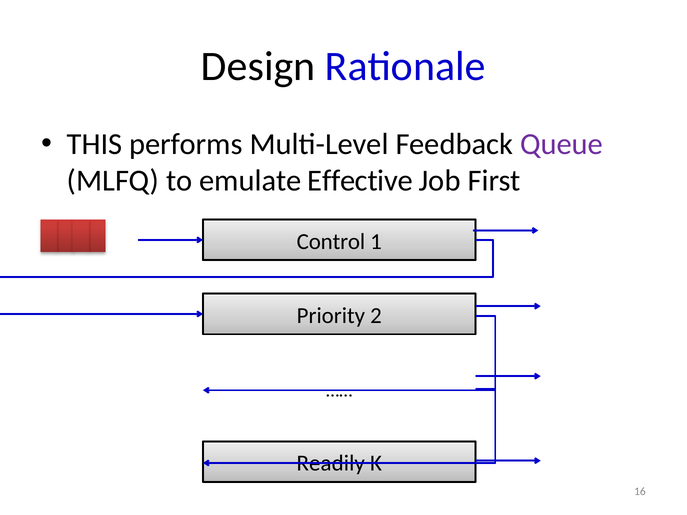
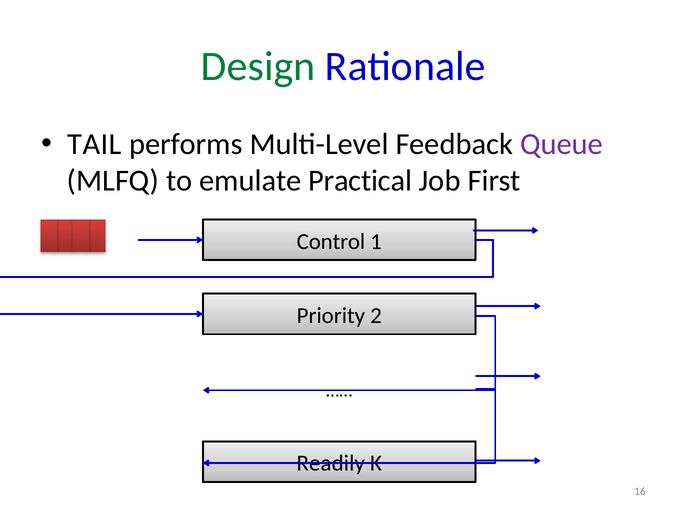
Design colour: black -> green
THIS: THIS -> TAIL
Effective: Effective -> Practical
